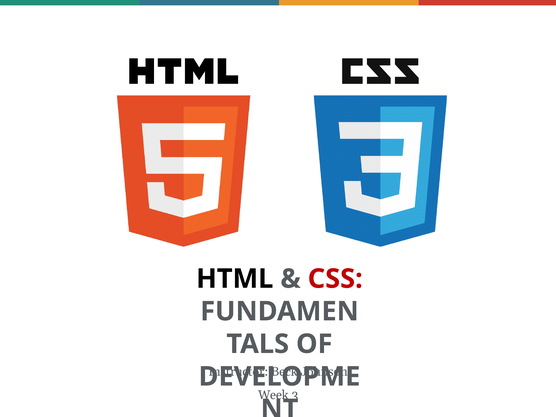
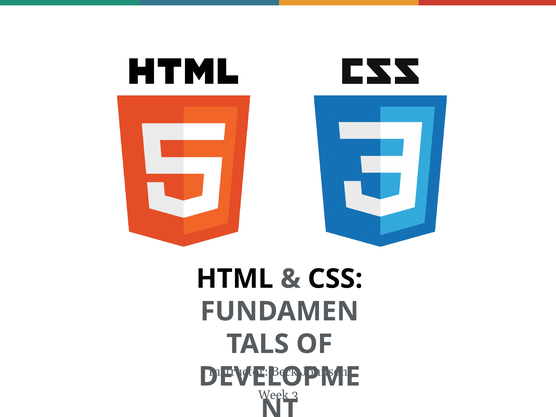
CSS colour: red -> black
